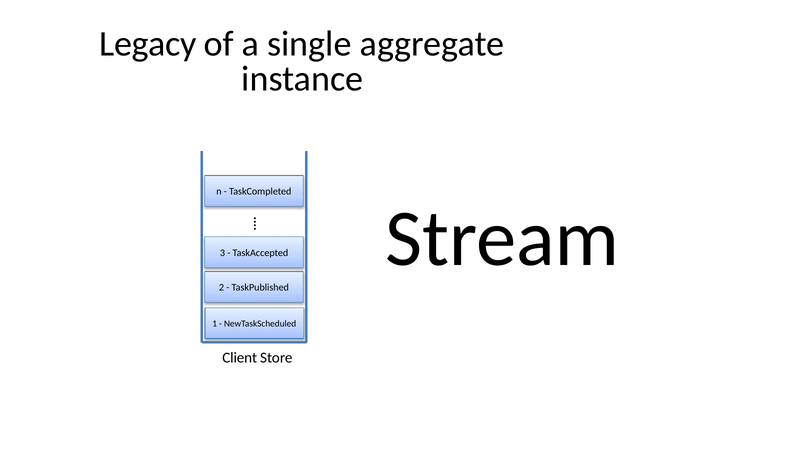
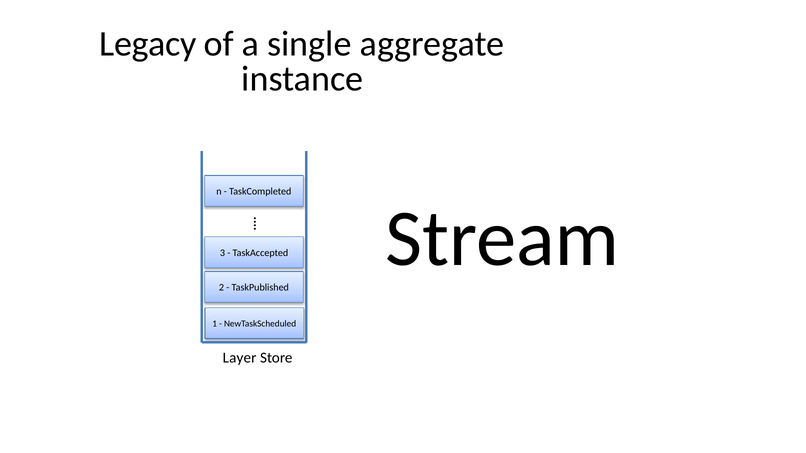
Client: Client -> Layer
